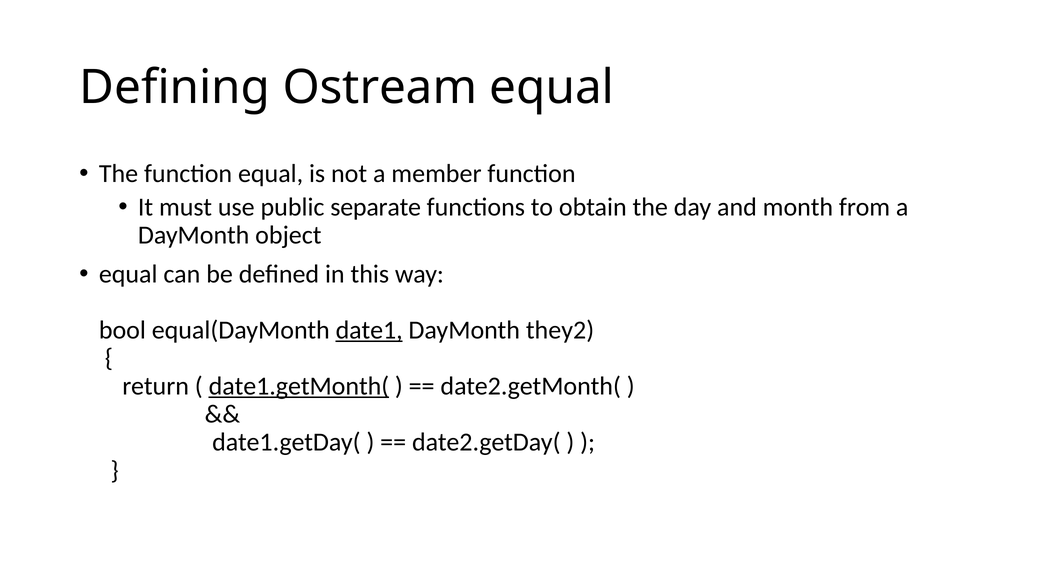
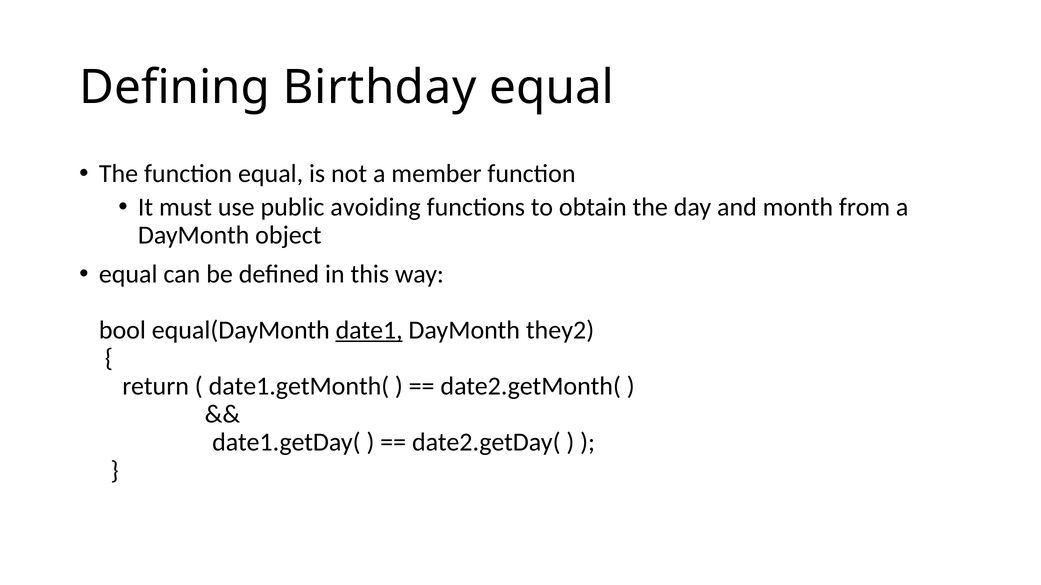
Ostream: Ostream -> Birthday
separate: separate -> avoiding
date1.getMonth( underline: present -> none
